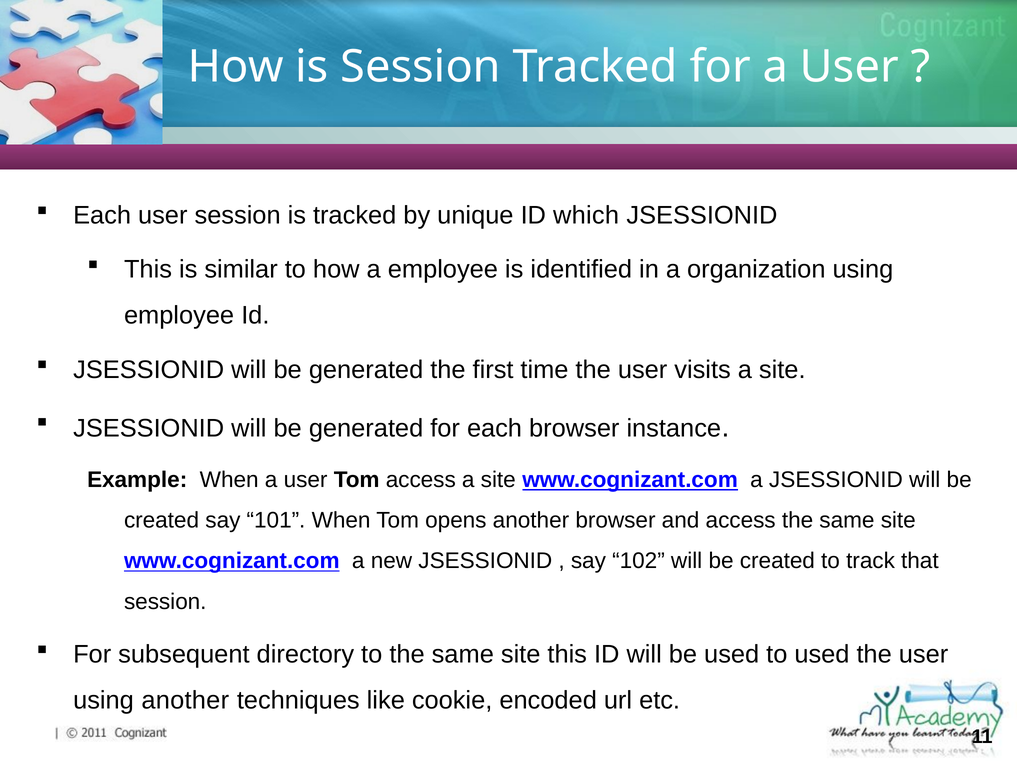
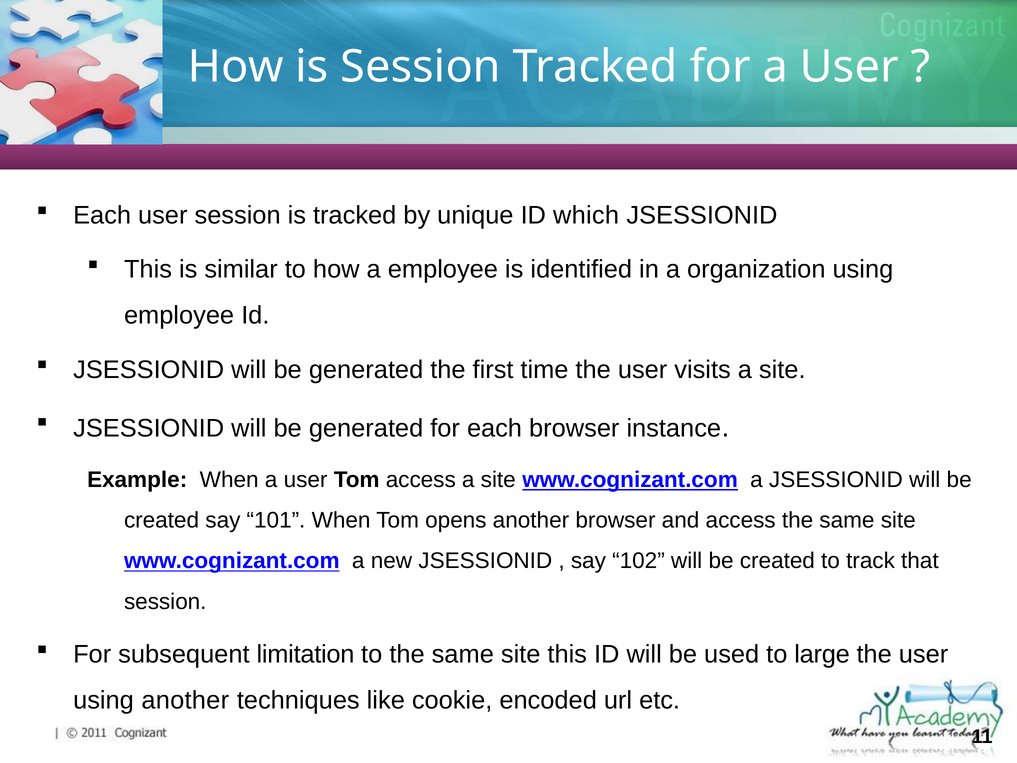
directory: directory -> limitation
to used: used -> large
